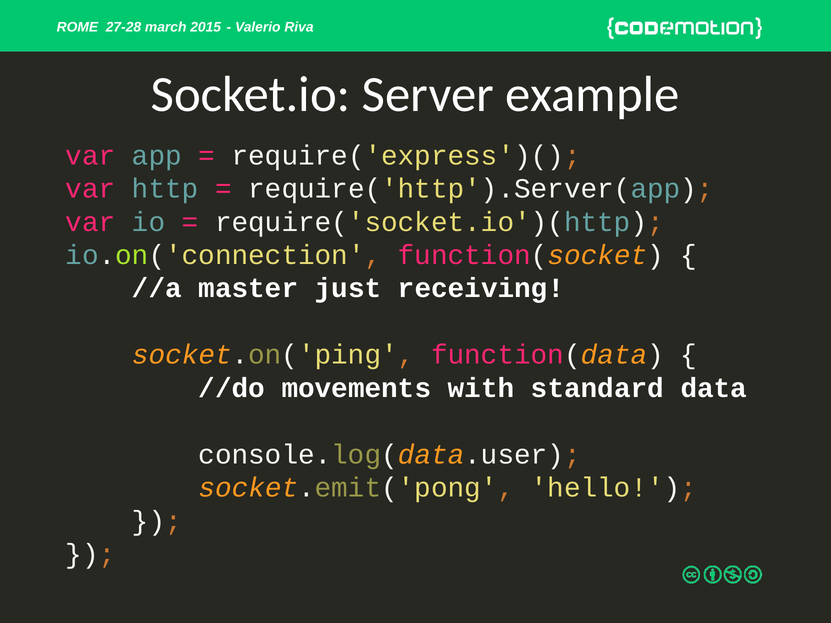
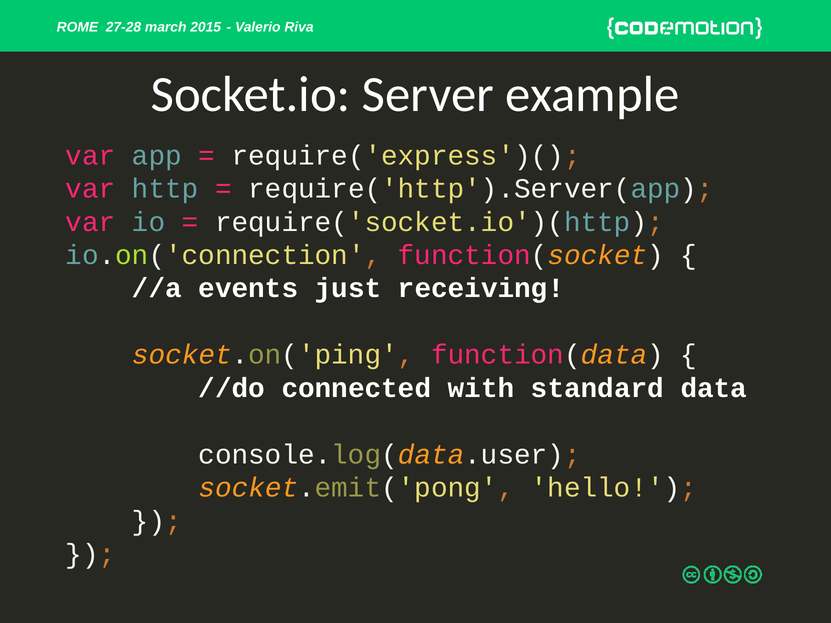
master: master -> events
movements: movements -> connected
